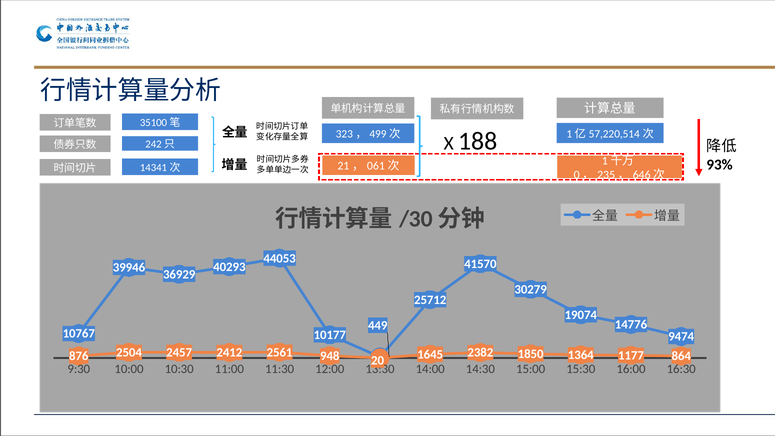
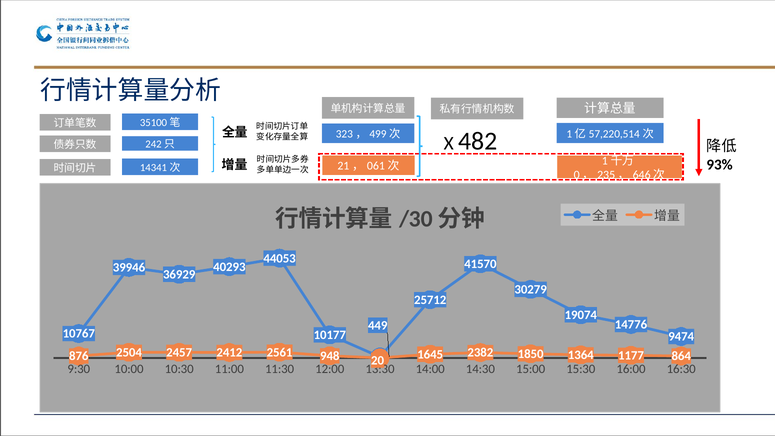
188: 188 -> 482
